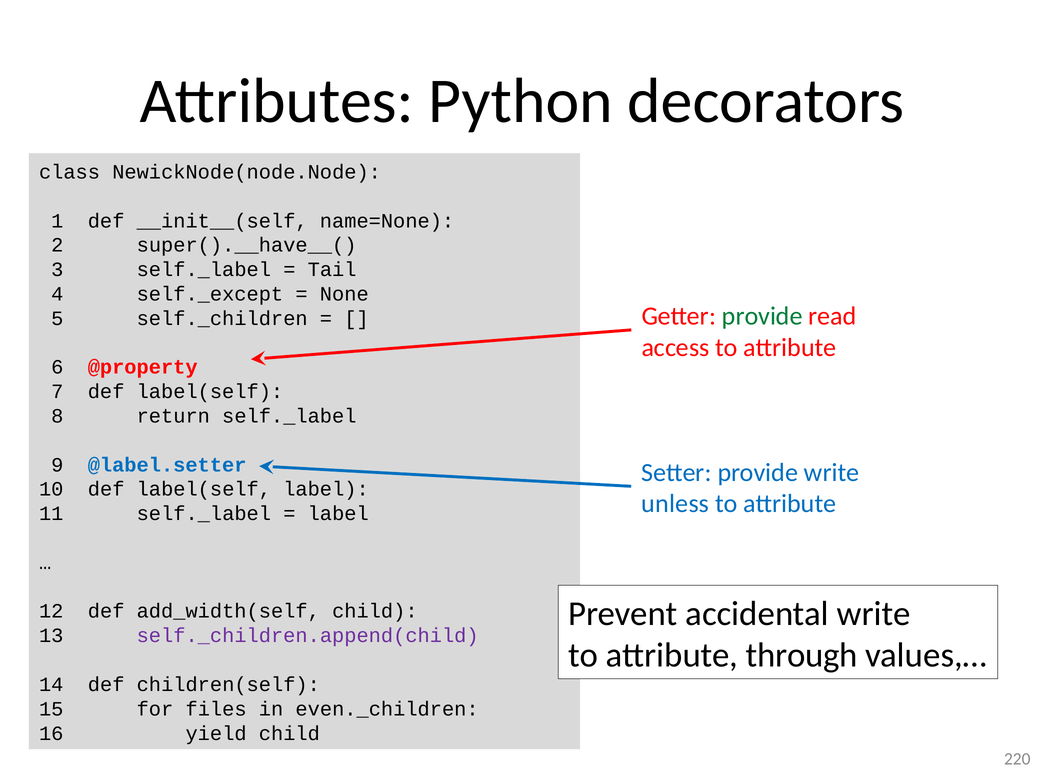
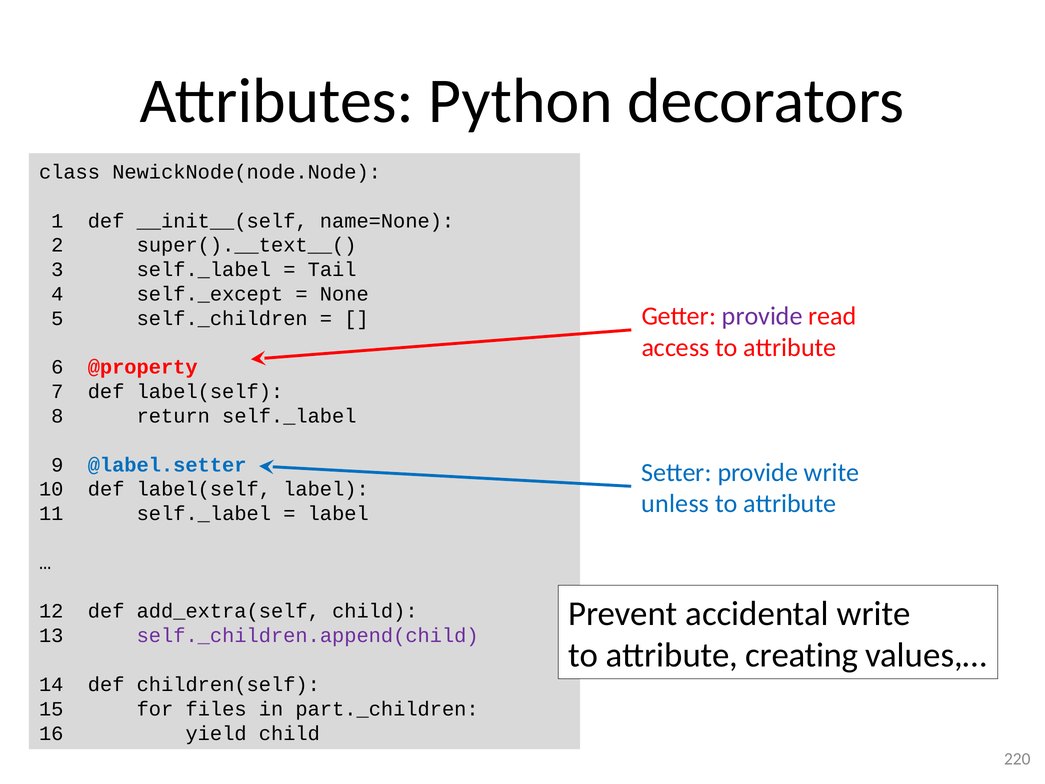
super().__have__(: super().__have__( -> super().__text__(
provide at (762, 316) colour: green -> purple
add_width(self: add_width(self -> add_extra(self
through: through -> creating
even._children: even._children -> part._children
